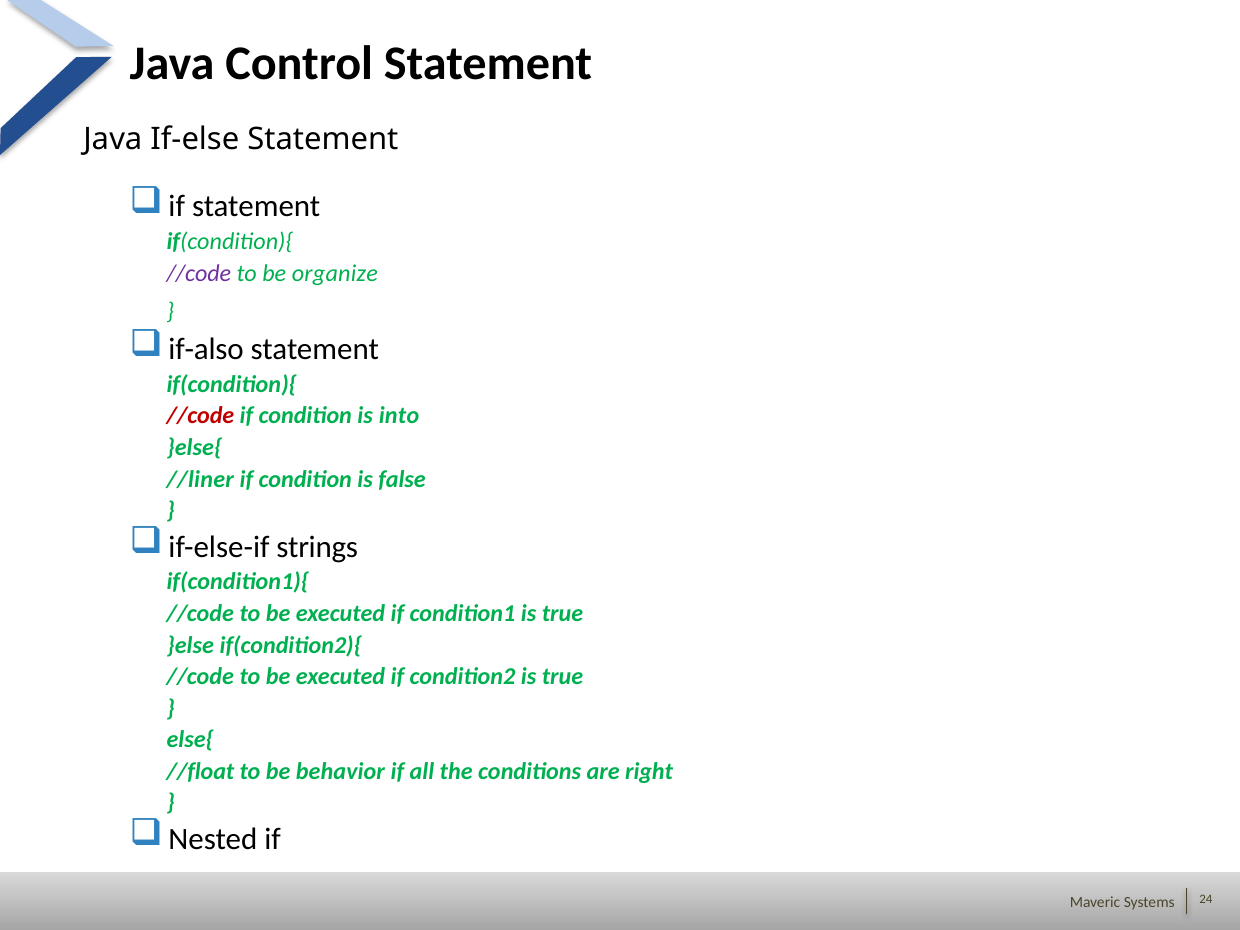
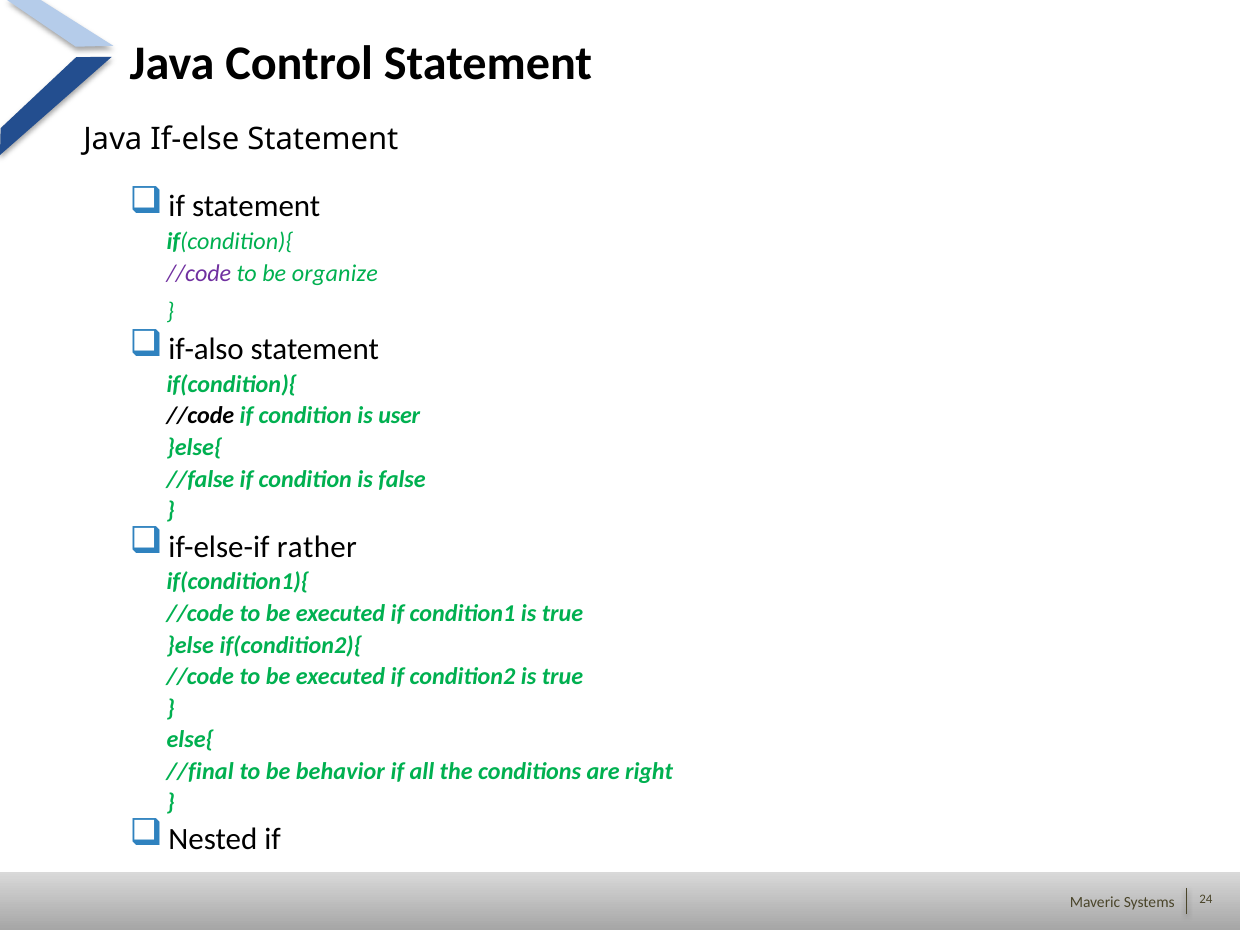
//code at (200, 416) colour: red -> black
into: into -> user
//liner: //liner -> //false
strings: strings -> rather
//float: //float -> //final
